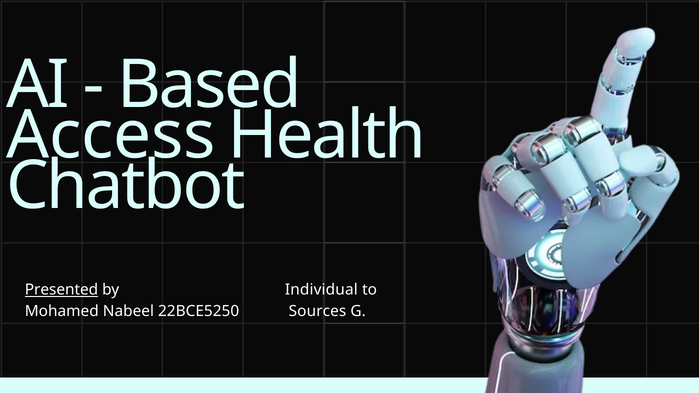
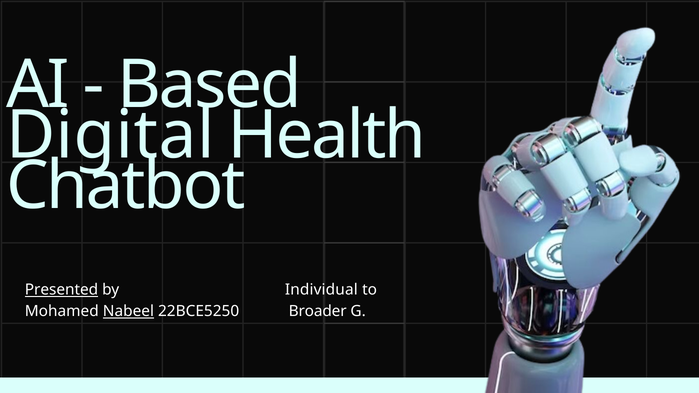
Access: Access -> Digital
Nabeel underline: none -> present
Sources: Sources -> Broader
